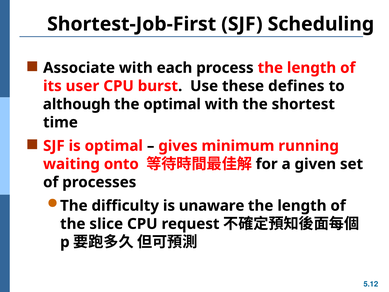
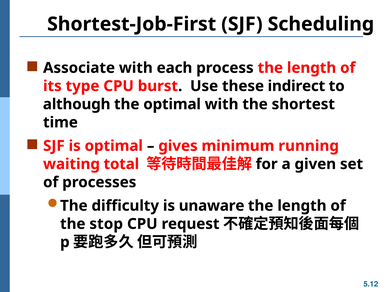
user: user -> type
defines: defines -> indirect
onto: onto -> total
slice: slice -> stop
